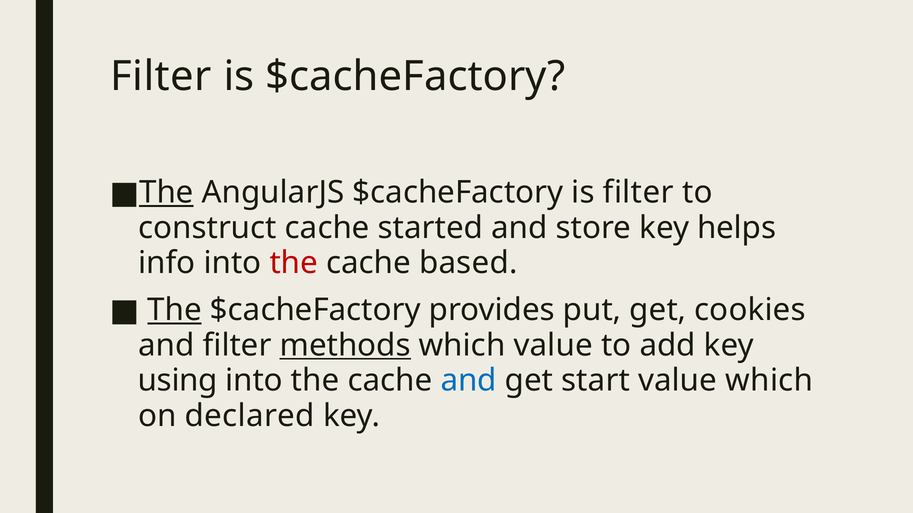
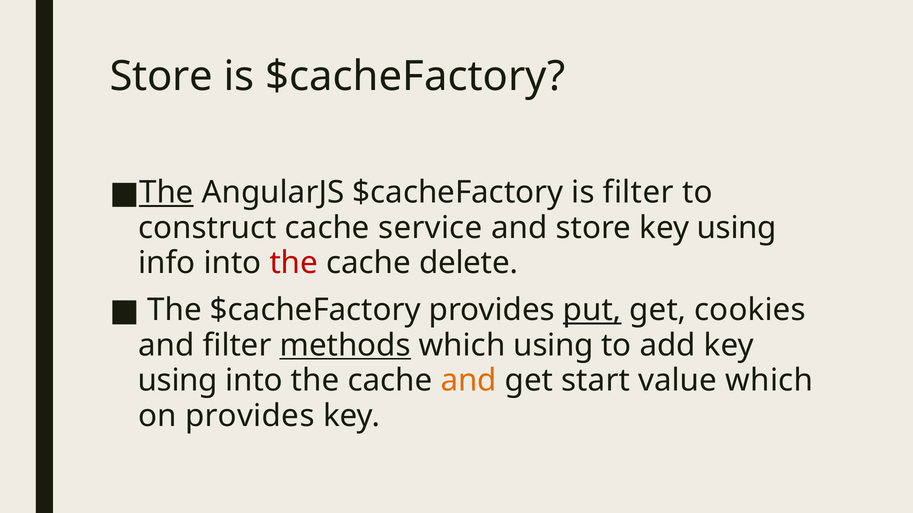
Filter at (161, 77): Filter -> Store
started: started -> service
store key helps: helps -> using
based: based -> delete
The at (175, 310) underline: present -> none
put underline: none -> present
which value: value -> using
and at (469, 381) colour: blue -> orange
on declared: declared -> provides
